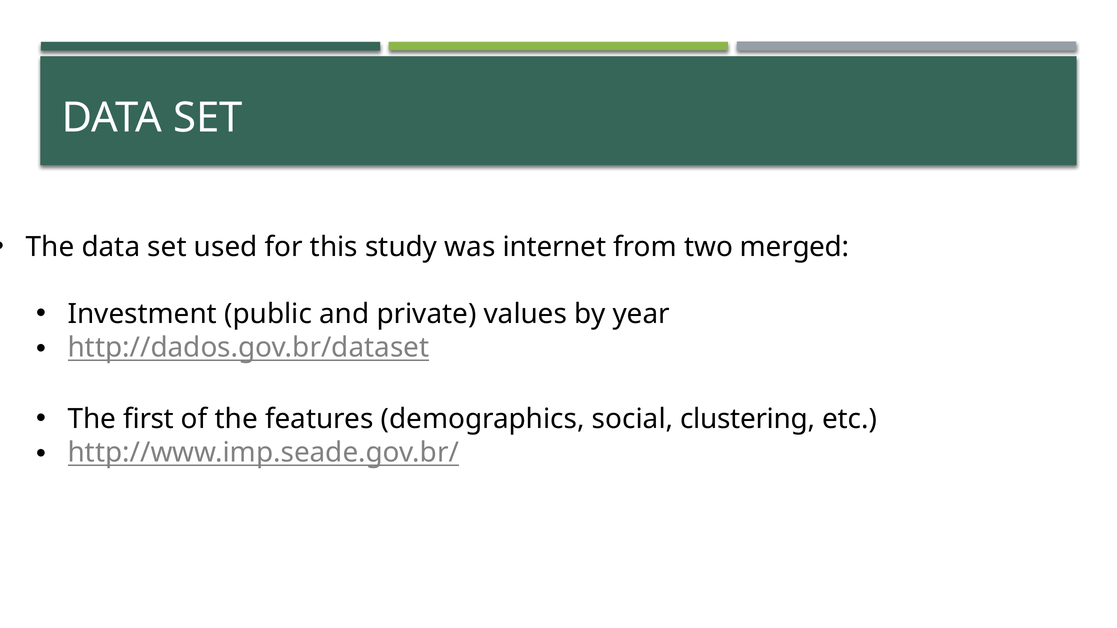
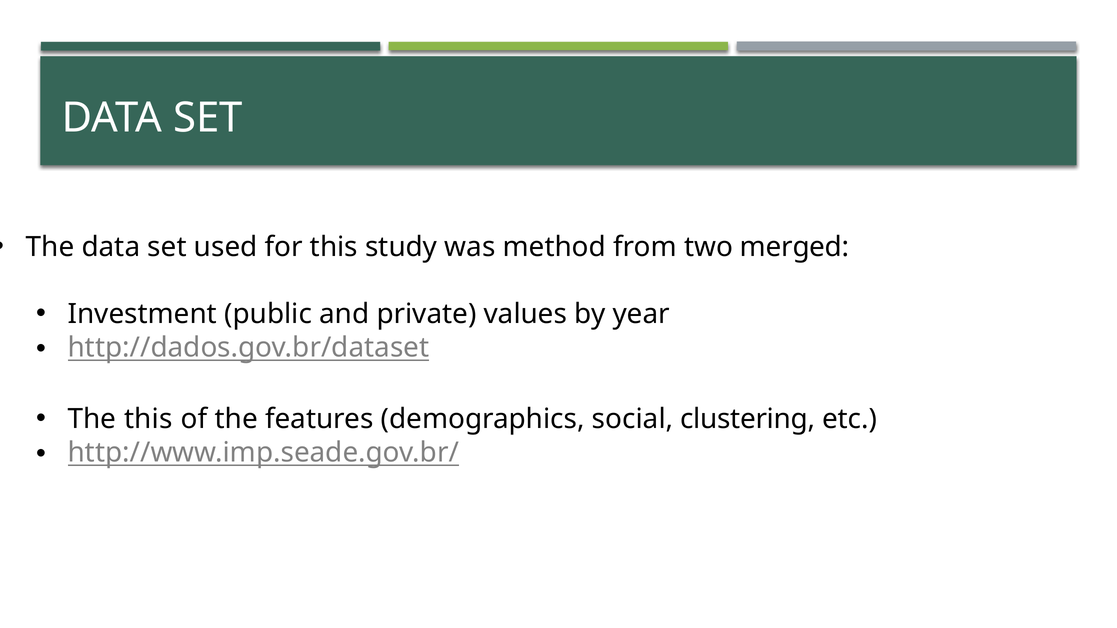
internet: internet -> method
The first: first -> this
